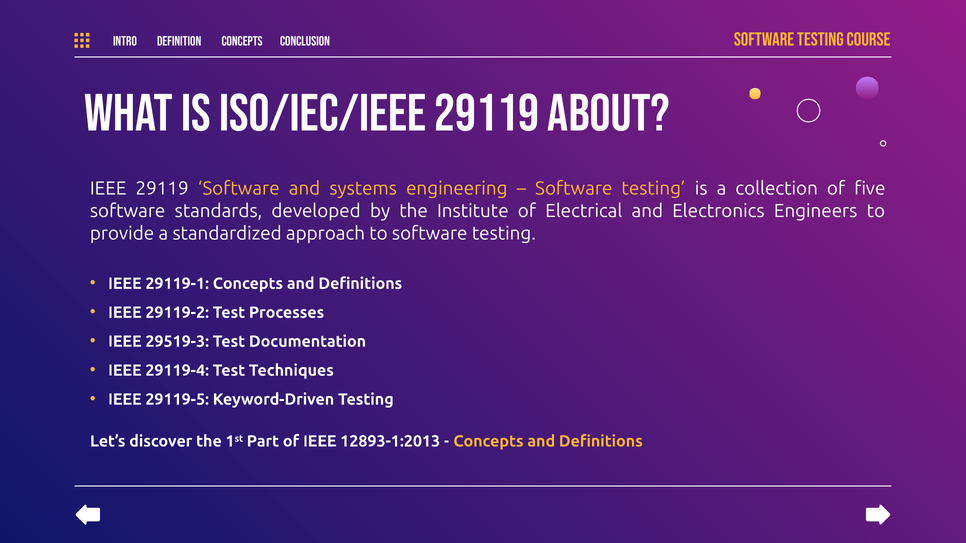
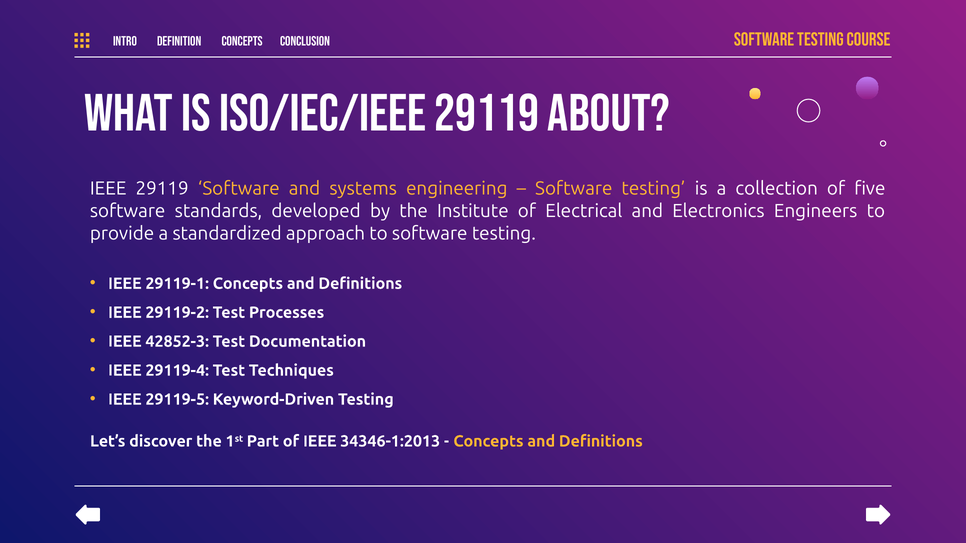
29519-3: 29519-3 -> 42852-3
12893-1:2013: 12893-1:2013 -> 34346-1:2013
